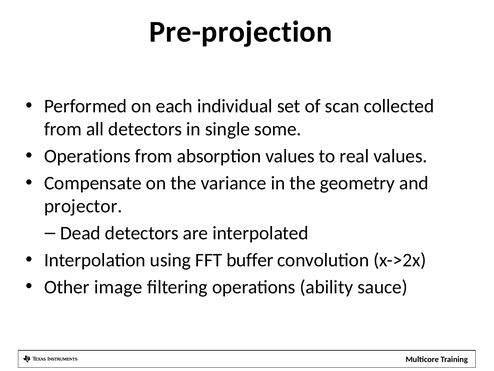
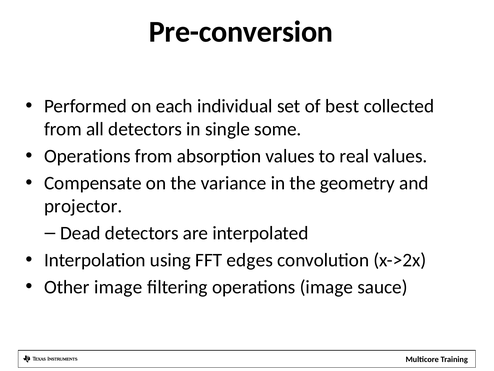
Pre-projection: Pre-projection -> Pre-conversion
scan: scan -> best
buffer: buffer -> edges
operations ability: ability -> image
